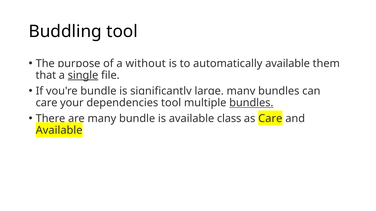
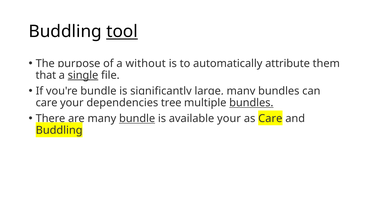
tool at (122, 32) underline: none -> present
automatically available: available -> attribute
dependencies tool: tool -> tree
bundle at (137, 119) underline: none -> present
available class: class -> your
Available at (59, 131): Available -> Buddling
